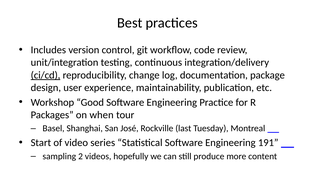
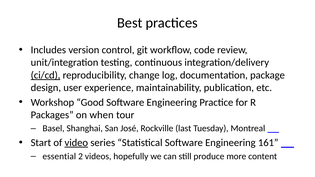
video underline: none -> present
191: 191 -> 161
sampling: sampling -> essential
